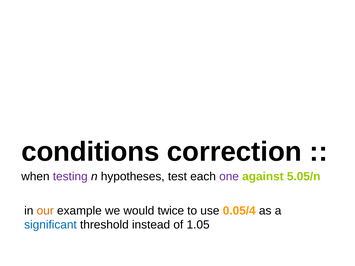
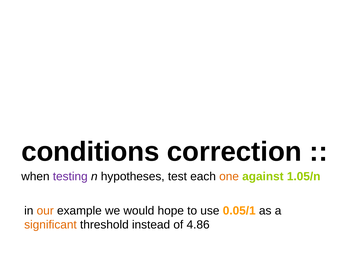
one colour: purple -> orange
5.05/n: 5.05/n -> 1.05/n
twice: twice -> hope
0.05/4: 0.05/4 -> 0.05/1
significant colour: blue -> orange
1.05: 1.05 -> 4.86
